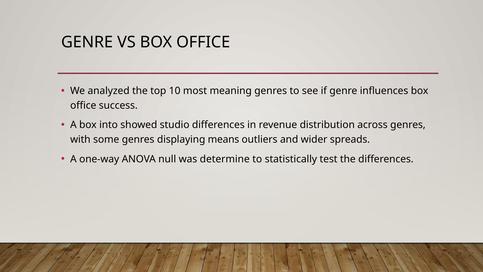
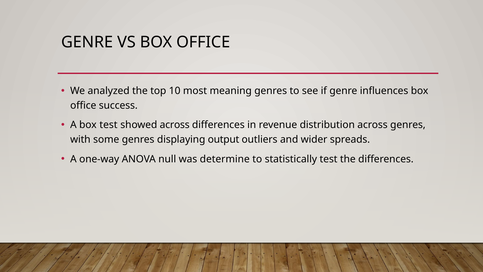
box into: into -> test
showed studio: studio -> across
means: means -> output
